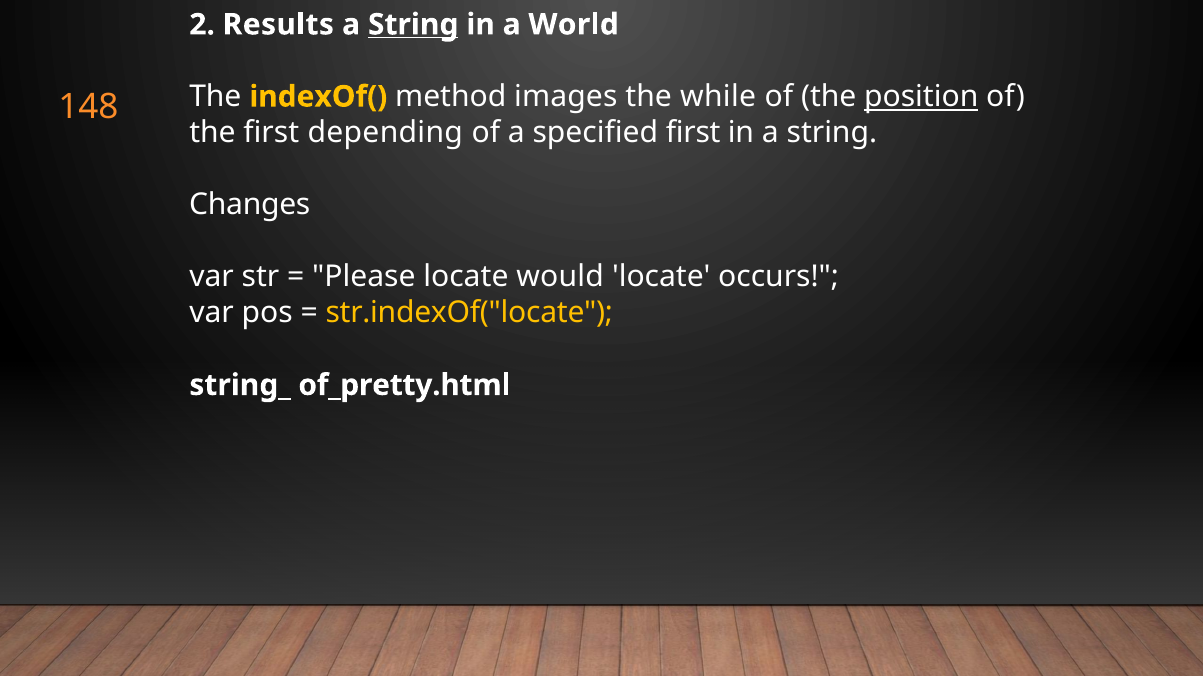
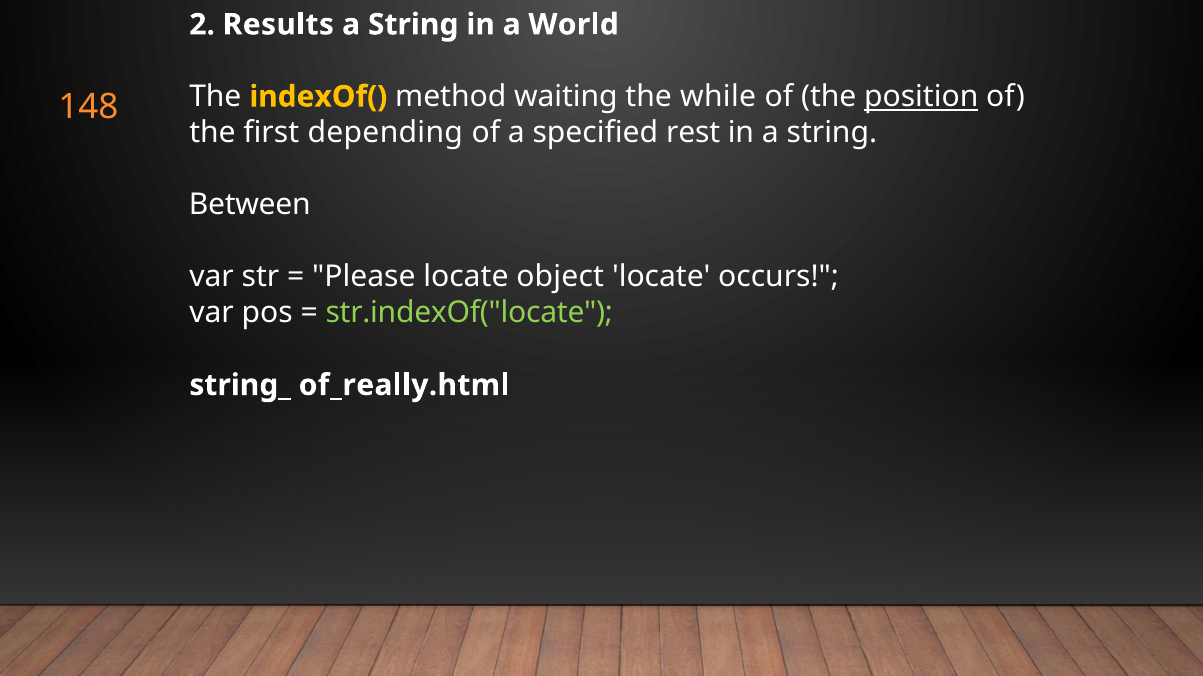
String at (413, 25) underline: present -> none
images: images -> waiting
specified first: first -> rest
Changes: Changes -> Between
would: would -> object
str.indexOf("locate colour: yellow -> light green
of_pretty.html: of_pretty.html -> of_really.html
